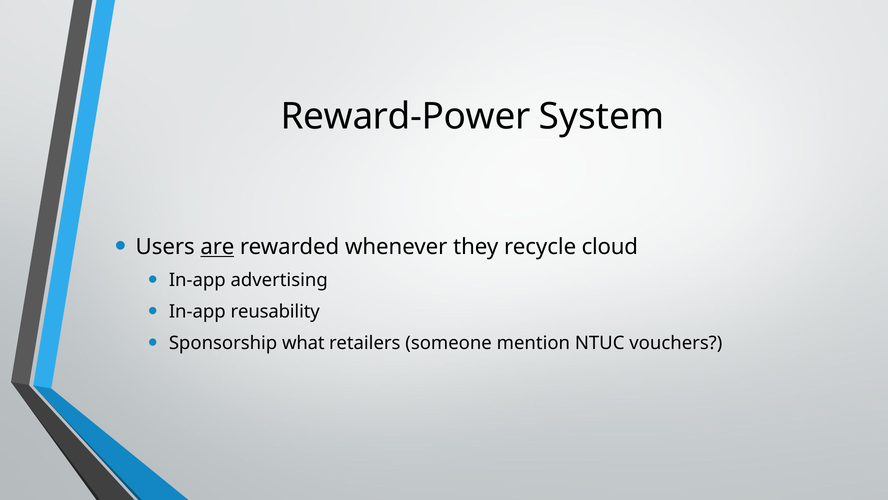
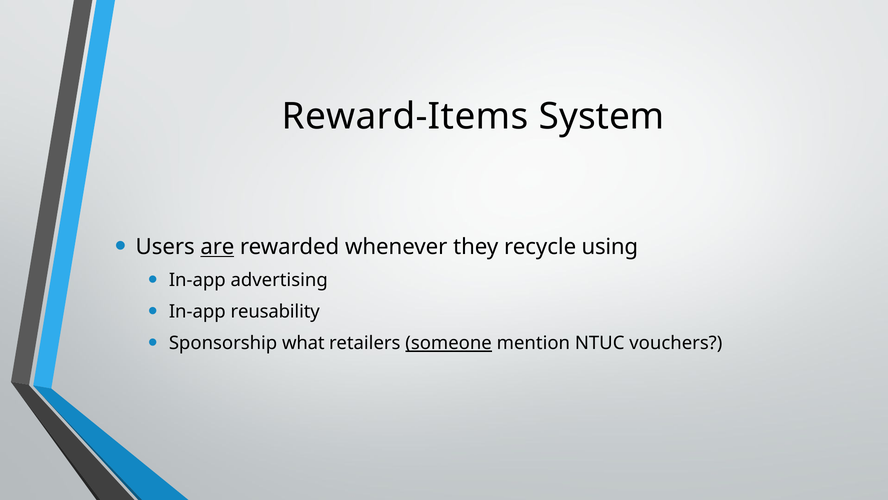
Reward-Power: Reward-Power -> Reward-Items
cloud: cloud -> using
someone underline: none -> present
